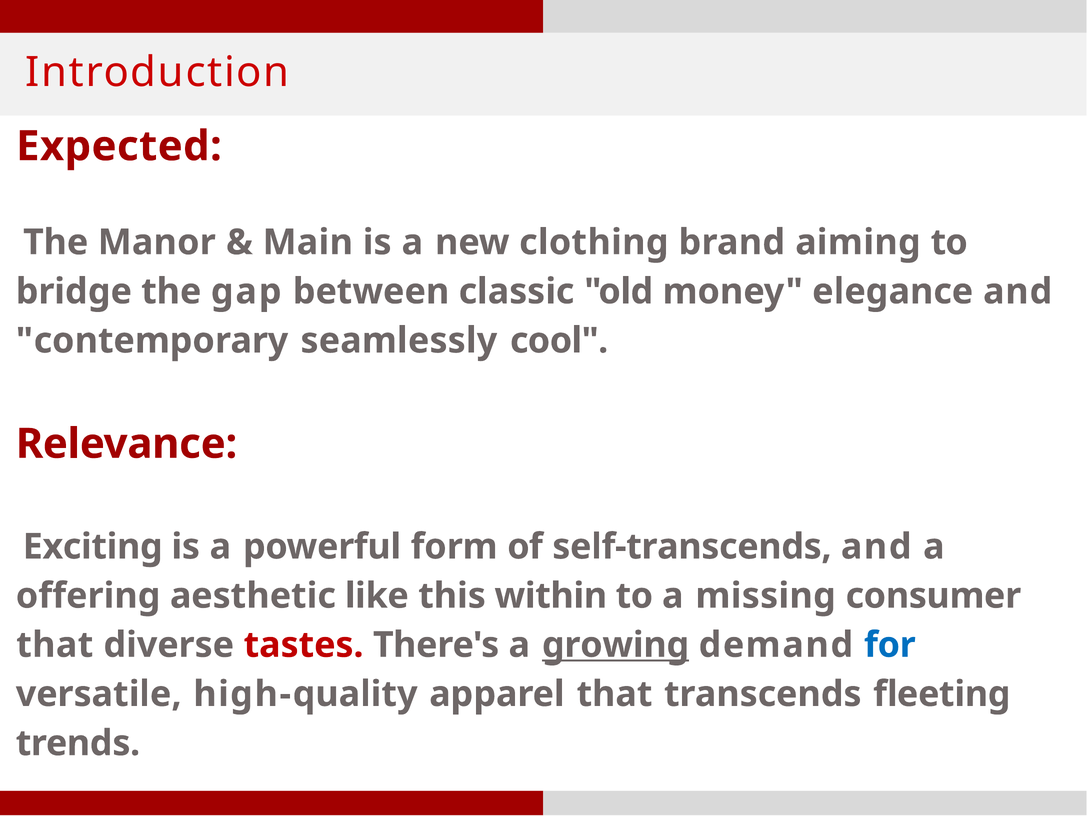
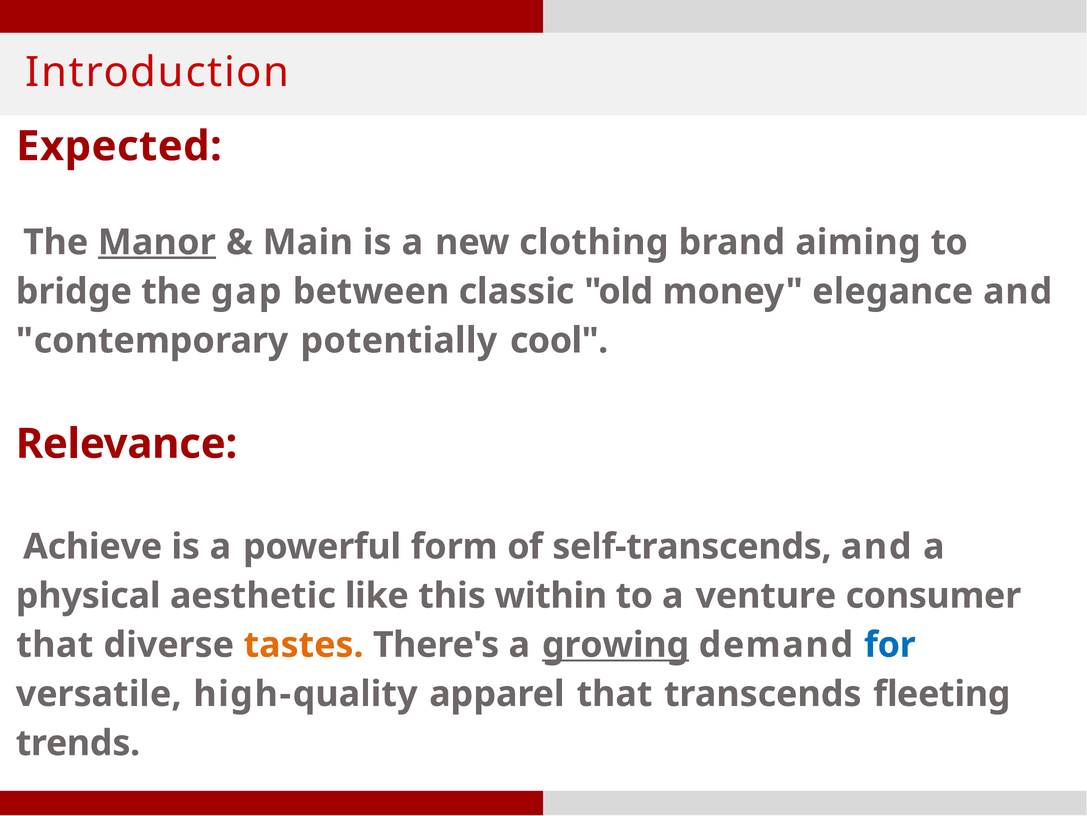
Manor underline: none -> present
seamlessly: seamlessly -> potentially
Exciting: Exciting -> Achieve
offering: offering -> physical
missing: missing -> venture
tastes colour: red -> orange
